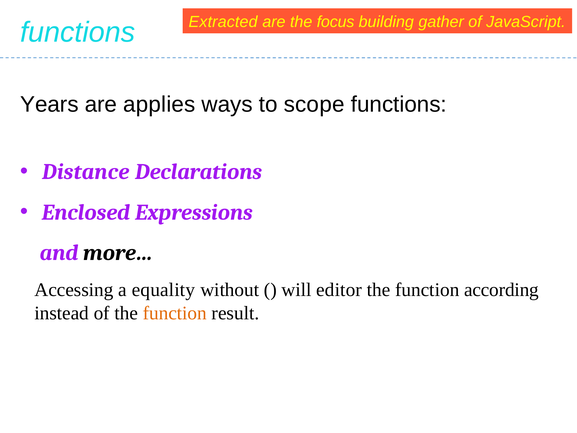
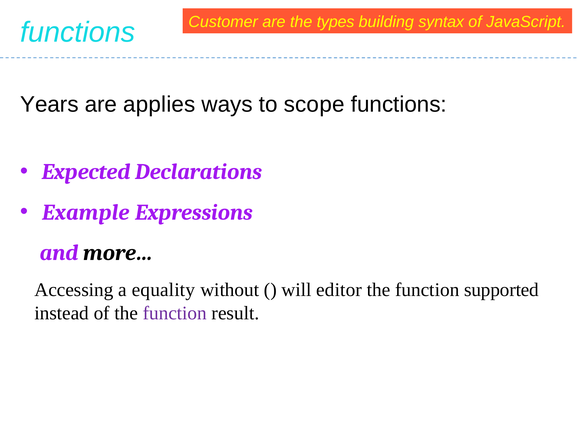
Extracted: Extracted -> Customer
focus: focus -> types
gather: gather -> syntax
Distance: Distance -> Expected
Enclosed: Enclosed -> Example
according: according -> supported
function at (175, 313) colour: orange -> purple
